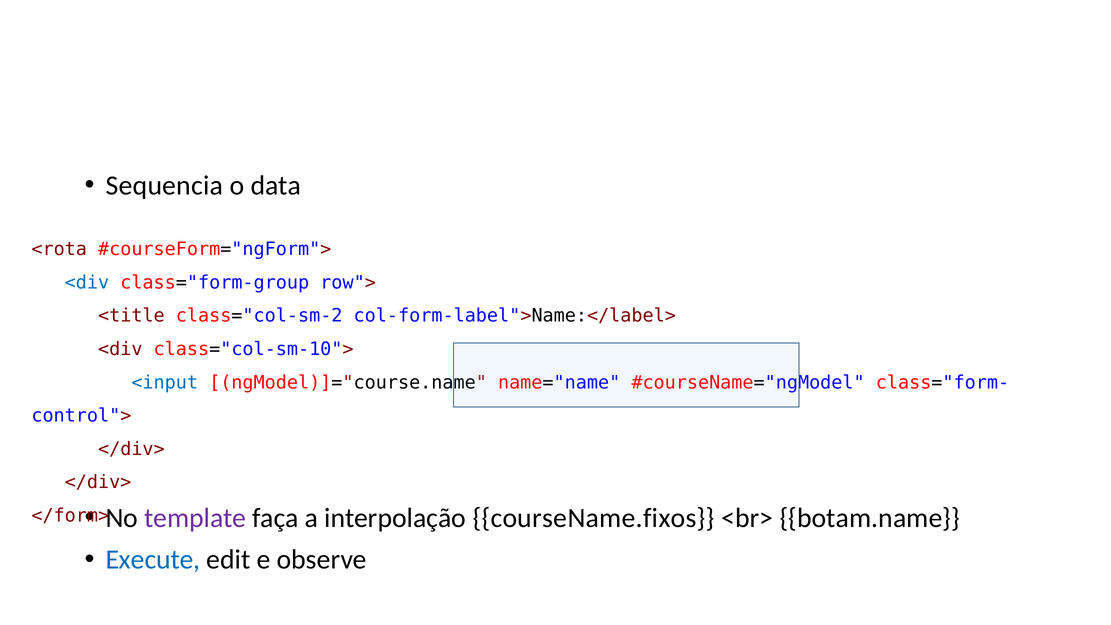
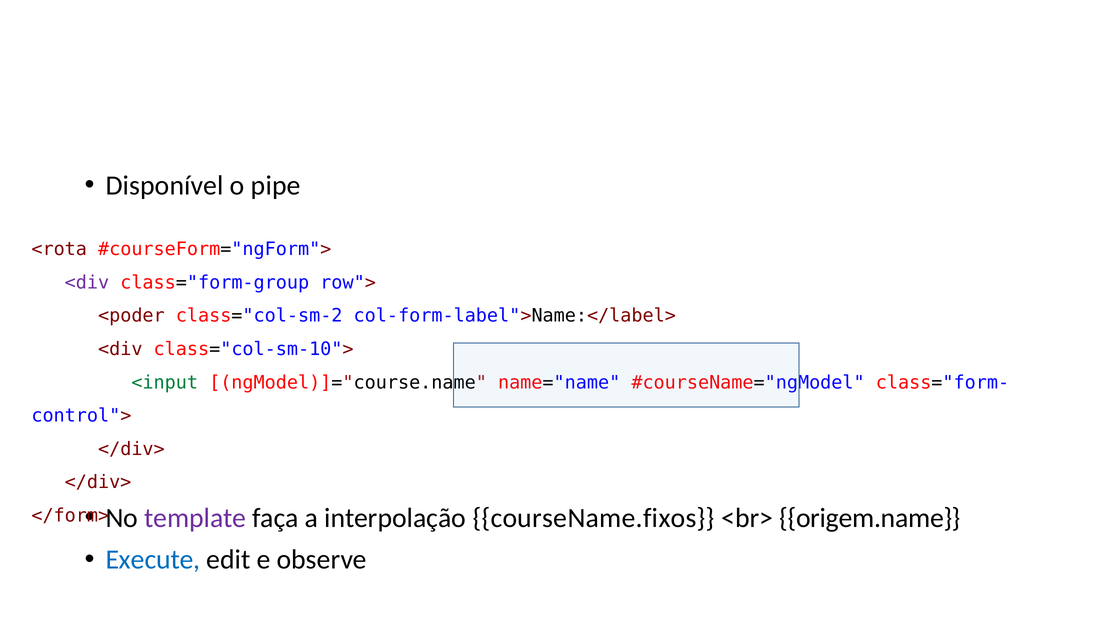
Sequencia: Sequencia -> Disponível
data: data -> pipe
<div at (87, 282) colour: blue -> purple
<title: <title -> <poder
<input colour: blue -> green
botam.name: botam.name -> origem.name
